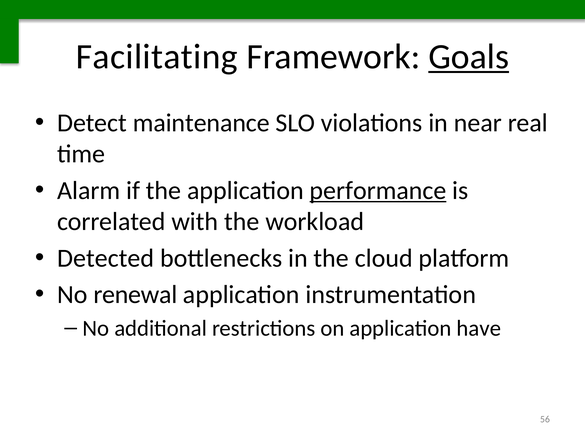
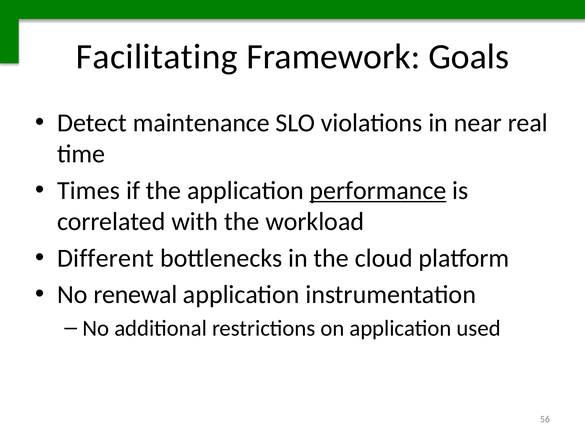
Goals underline: present -> none
Alarm: Alarm -> Times
Detected: Detected -> Different
have: have -> used
